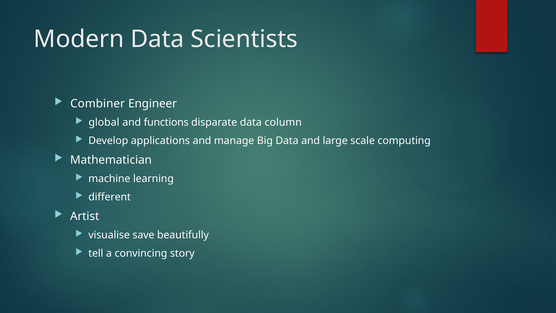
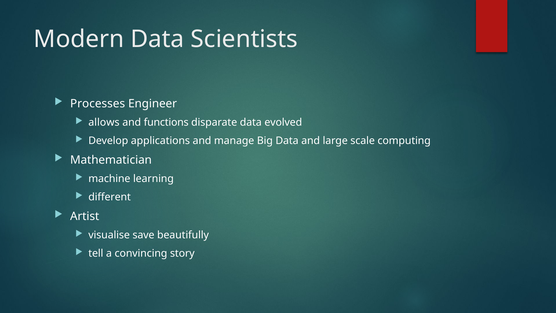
Combiner: Combiner -> Processes
global: global -> allows
column: column -> evolved
